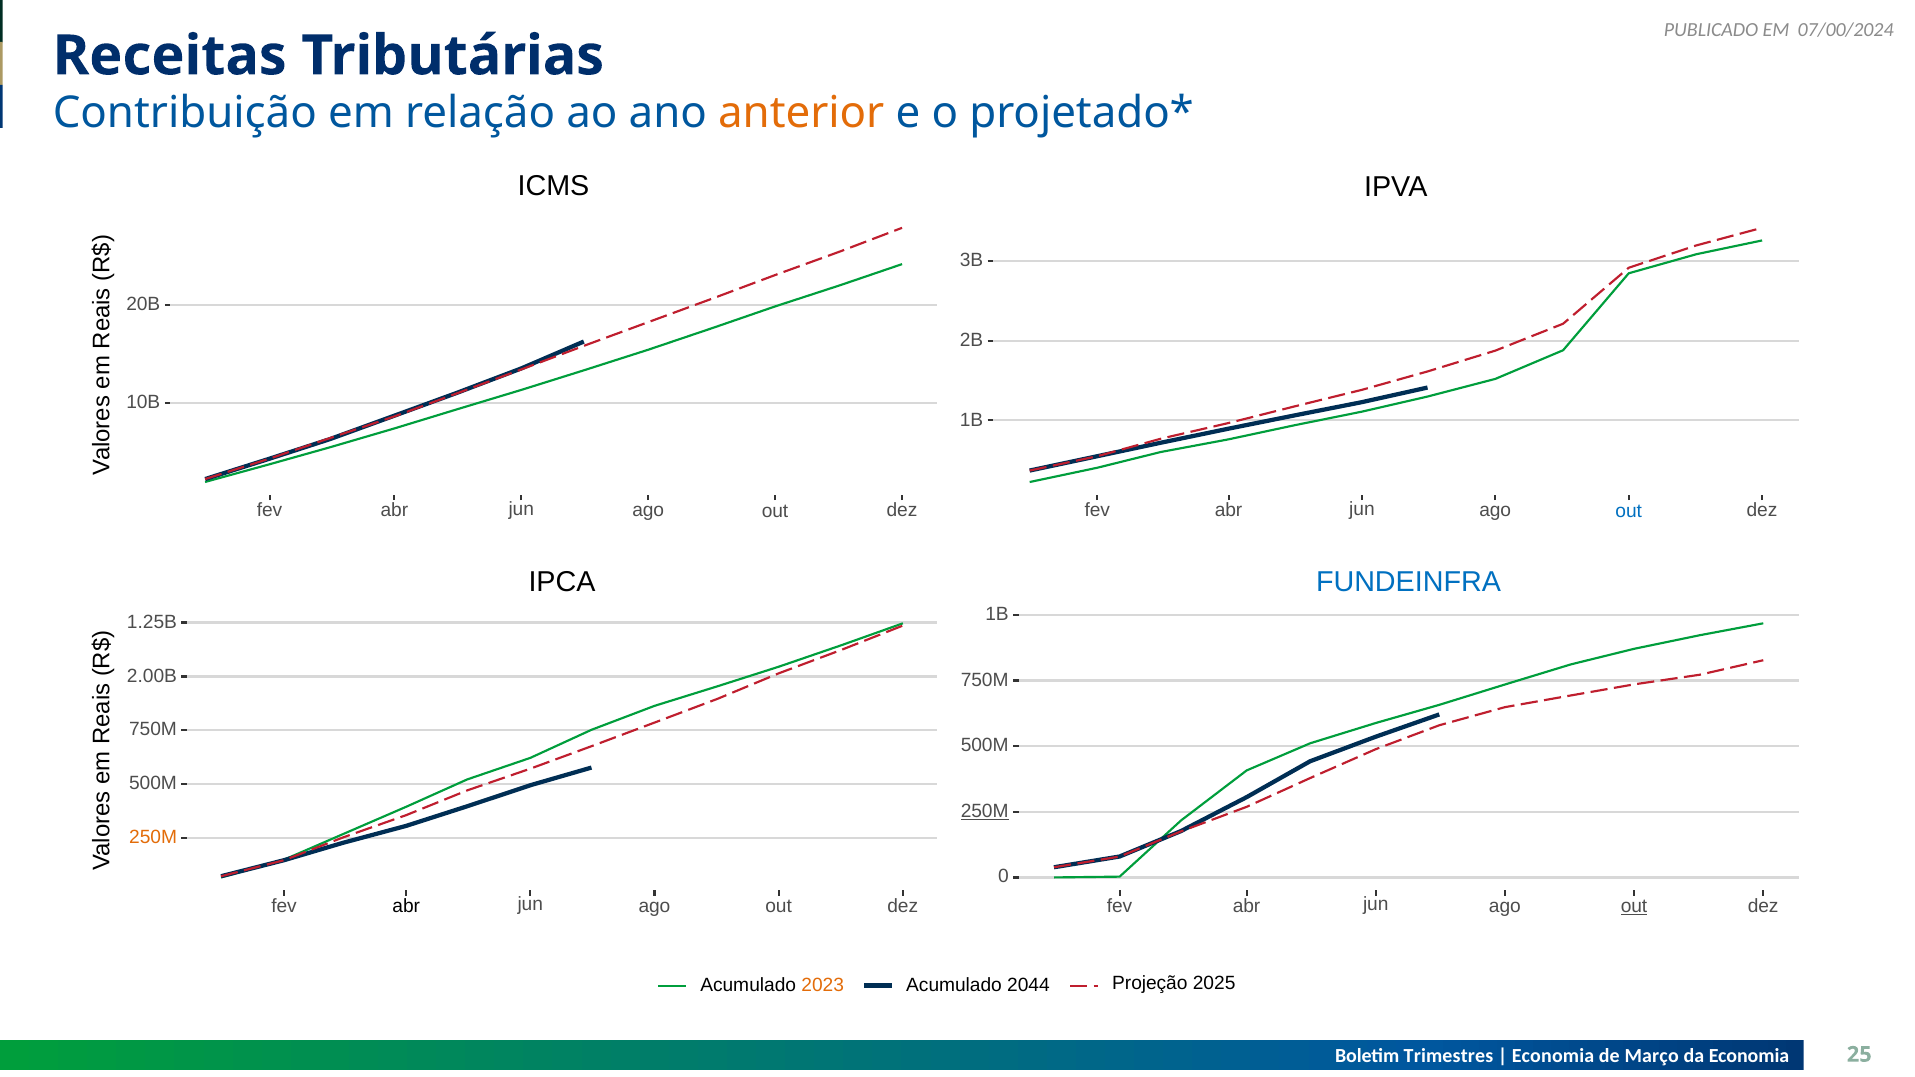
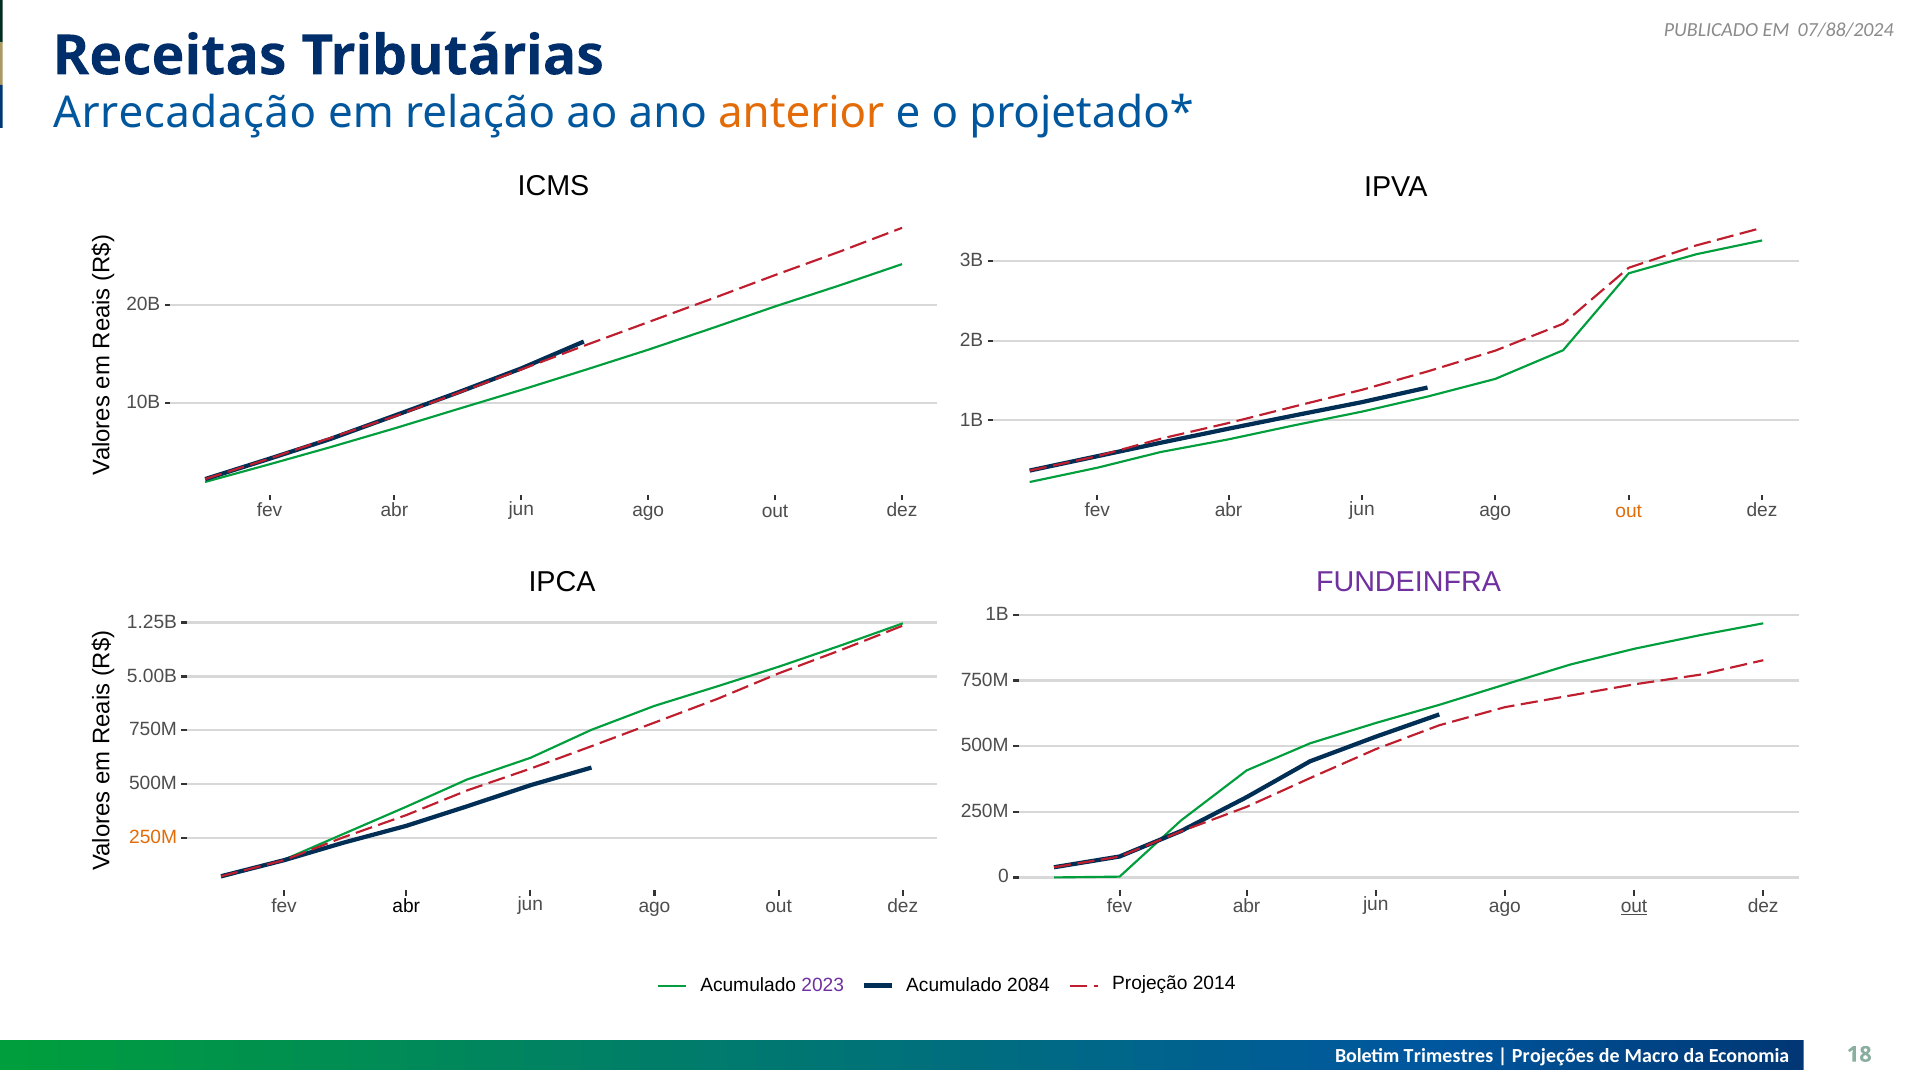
07/00/2024: 07/00/2024 -> 07/88/2024
Contribuição: Contribuição -> Arrecadação
out at (1629, 511) colour: blue -> orange
FUNDEINFRA colour: blue -> purple
2.00B: 2.00B -> 5.00B
250M at (985, 811) underline: present -> none
2023 colour: orange -> purple
2044: 2044 -> 2084
2025: 2025 -> 2014
Economia at (1553, 1056): Economia -> Projeções
Março: Março -> Macro
25: 25 -> 18
